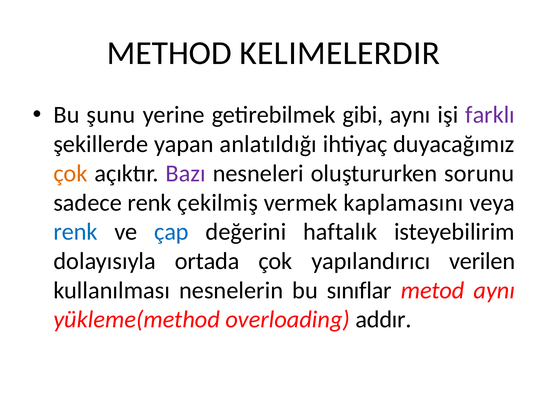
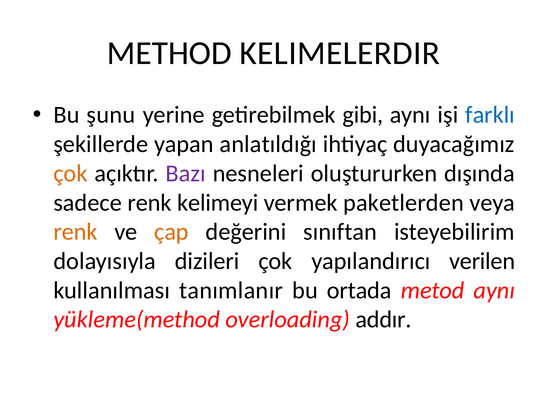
farklı colour: purple -> blue
sorunu: sorunu -> dışında
çekilmiş: çekilmiş -> kelimeyi
kaplamasını: kaplamasını -> paketlerden
renk at (76, 232) colour: blue -> orange
çap colour: blue -> orange
haftalık: haftalık -> sınıftan
ortada: ortada -> dizileri
nesnelerin: nesnelerin -> tanımlanır
sınıflar: sınıflar -> ortada
